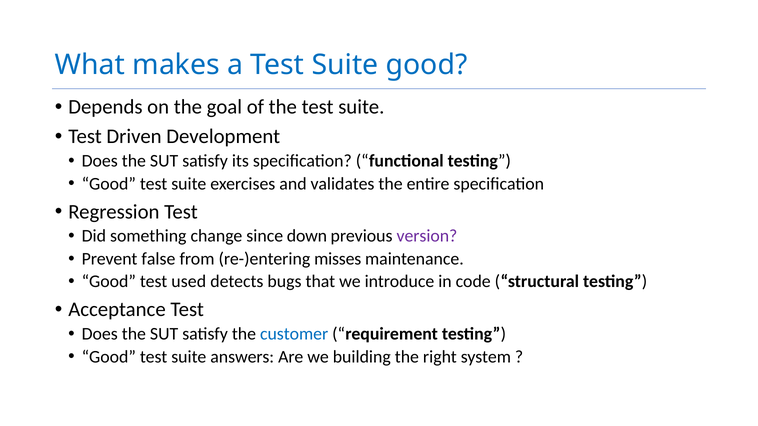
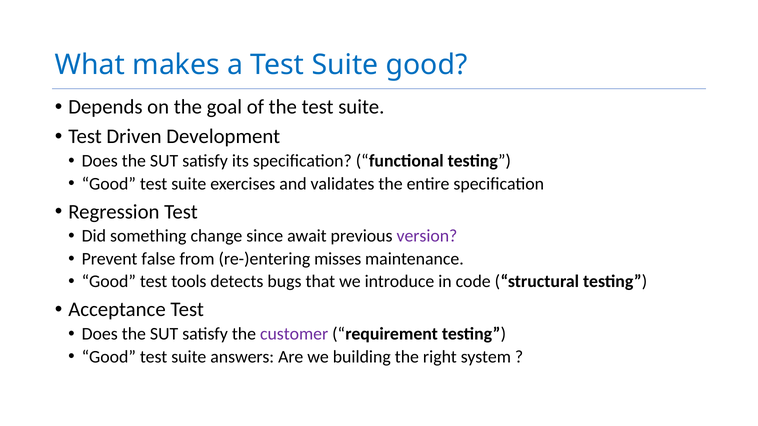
down: down -> await
used: used -> tools
customer colour: blue -> purple
